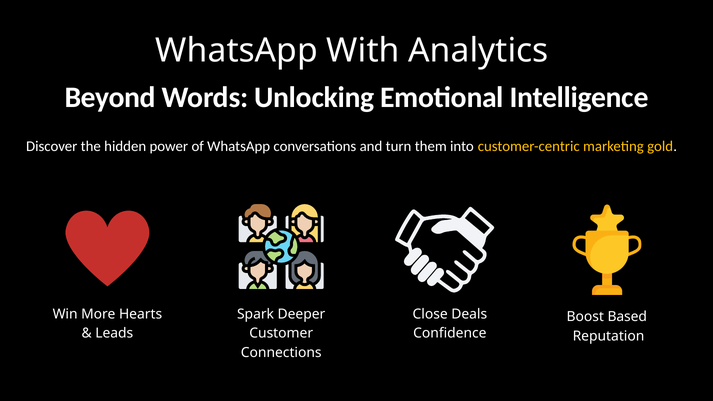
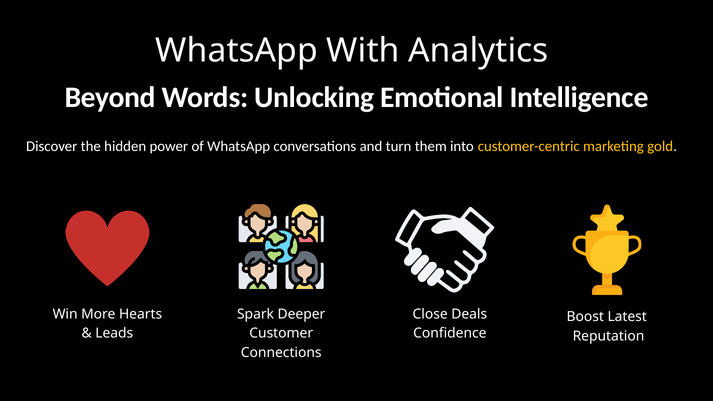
Based: Based -> Latest
